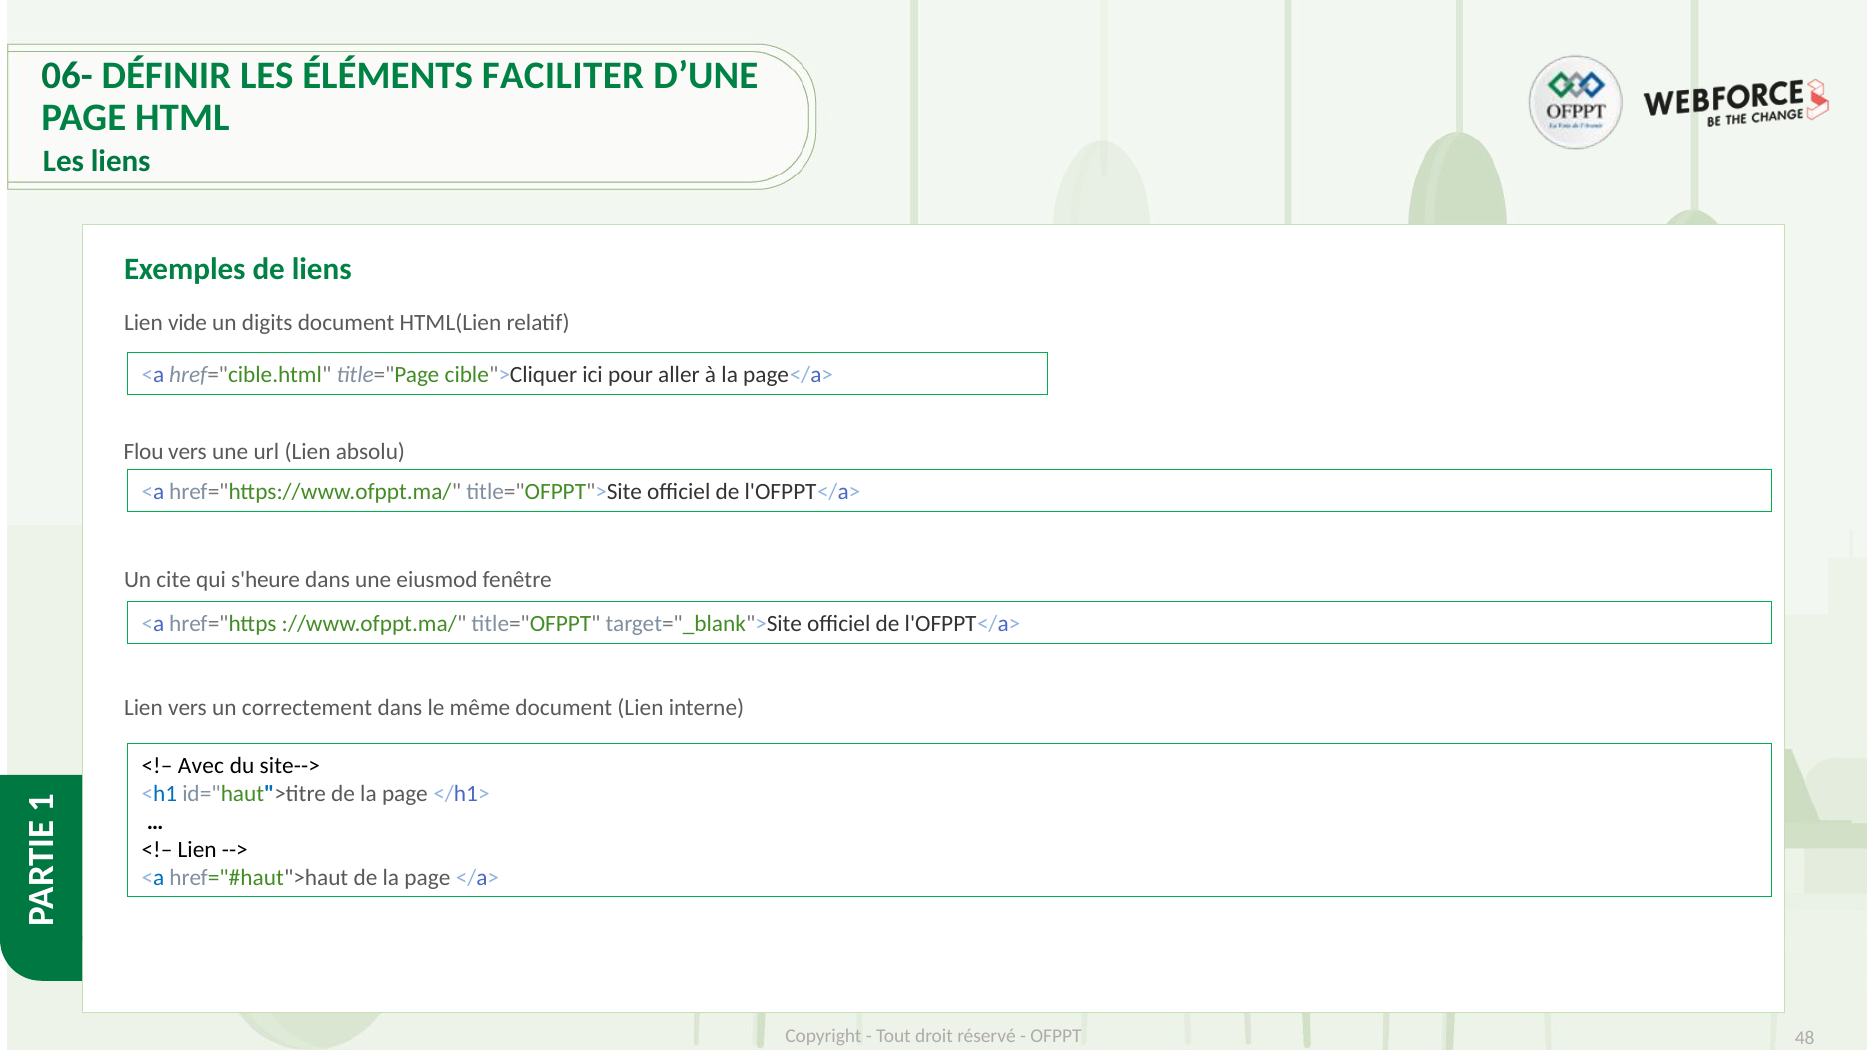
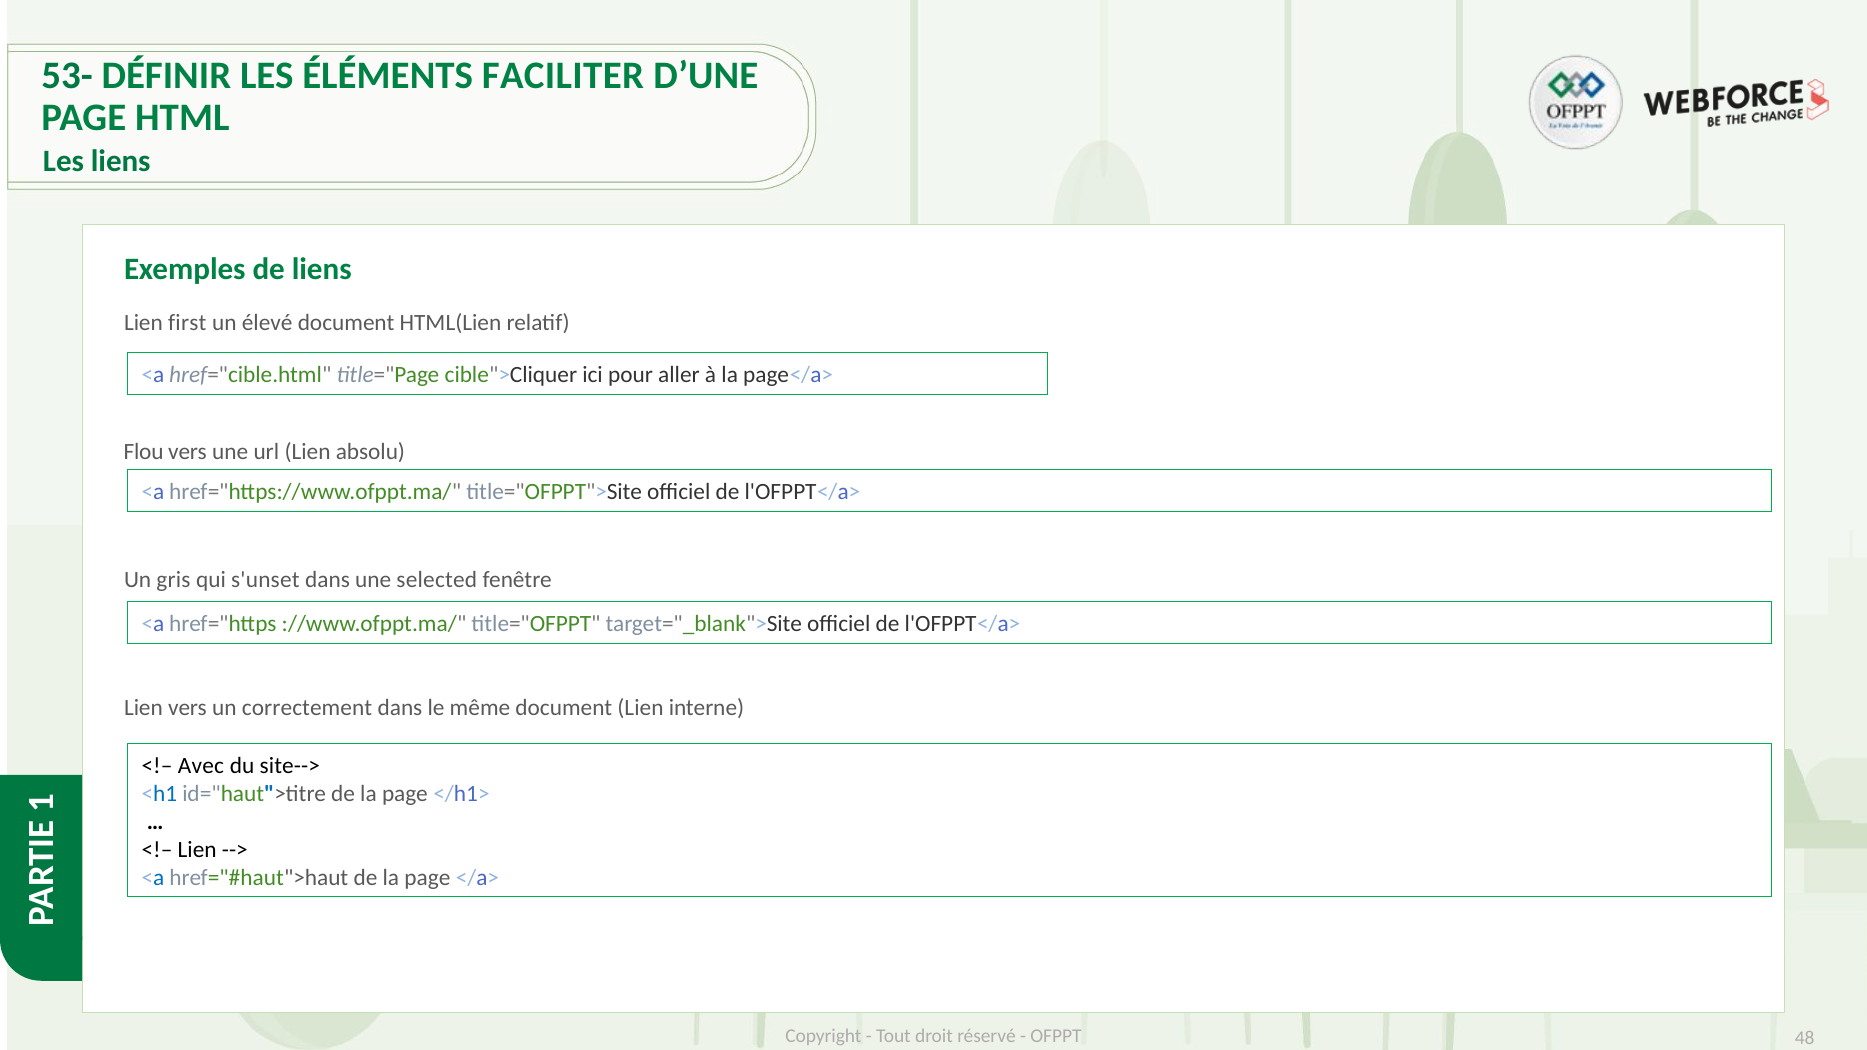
06-: 06- -> 53-
vide: vide -> first
digits: digits -> élevé
cite: cite -> gris
s'heure: s'heure -> s'unset
eiusmod: eiusmod -> selected
